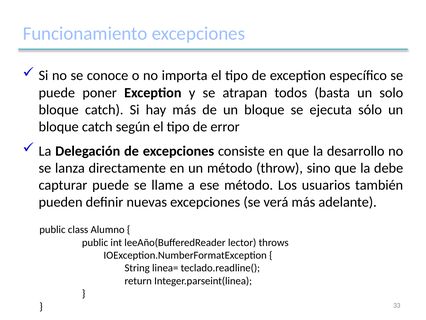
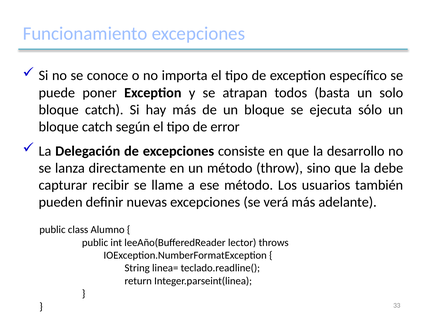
capturar puede: puede -> recibir
